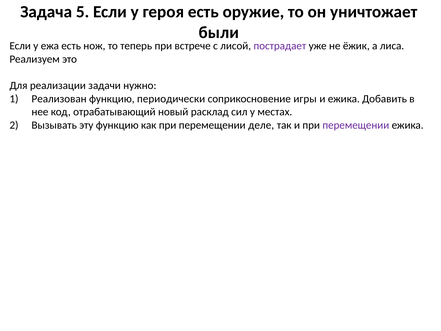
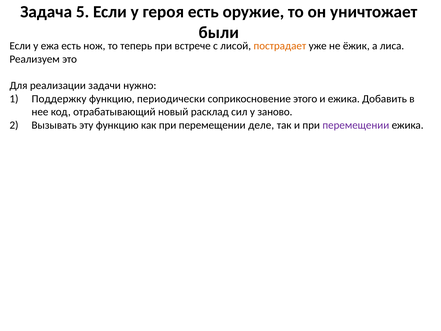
пострадает colour: purple -> orange
Реализован: Реализован -> Поддержку
игры: игры -> этого
местах: местах -> заново
